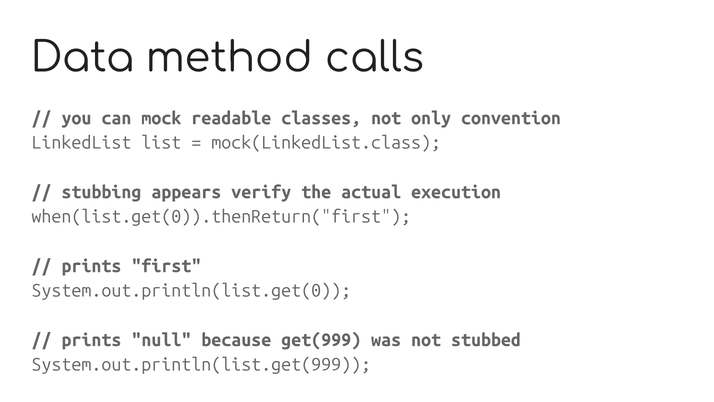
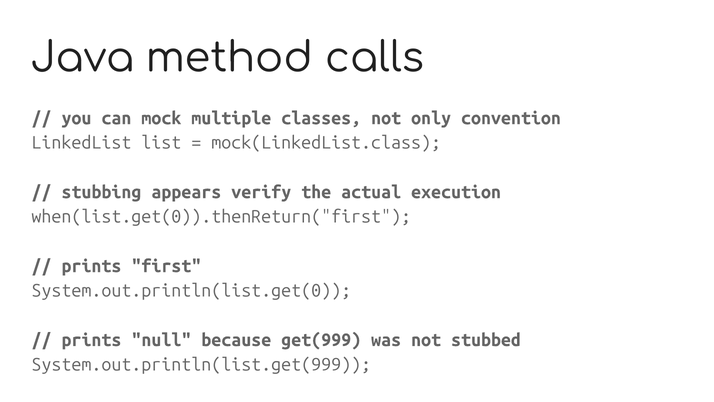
Data: Data -> Java
readable: readable -> multiple
